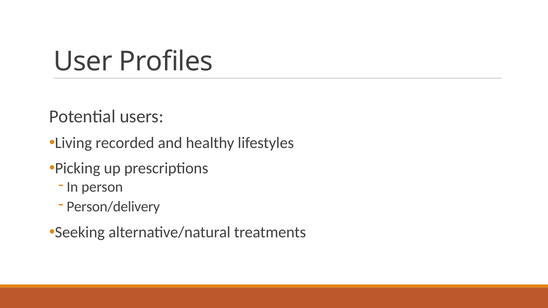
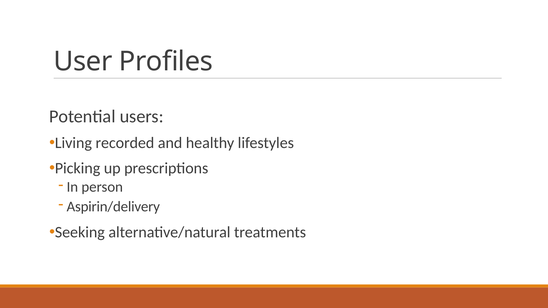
Person/delivery: Person/delivery -> Aspirin/delivery
